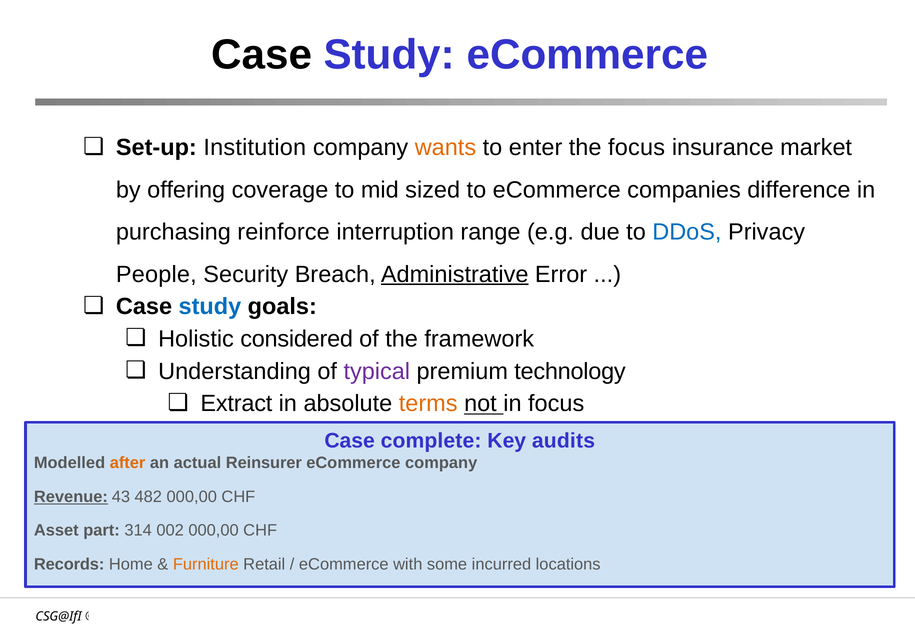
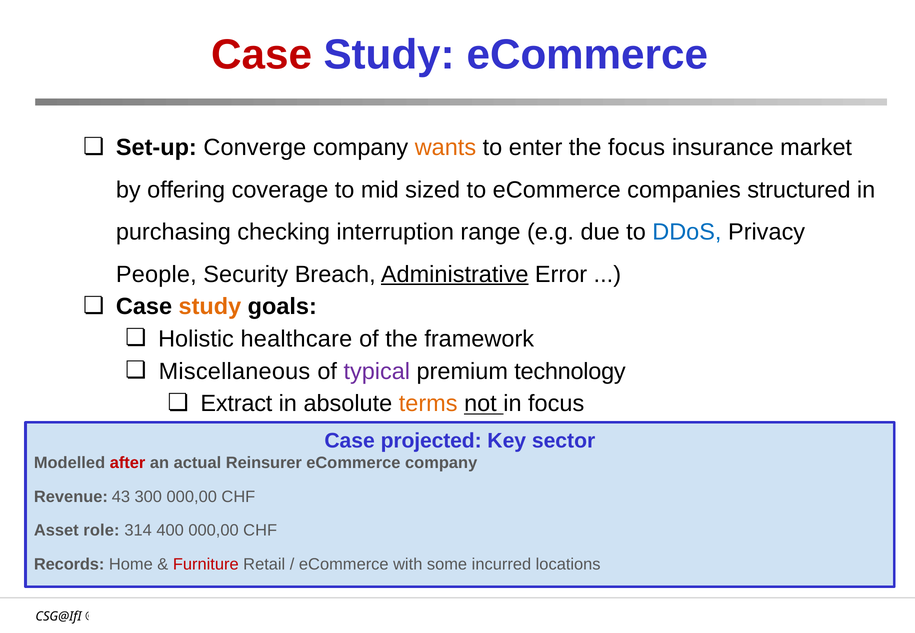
Case at (262, 55) colour: black -> red
Institution: Institution -> Converge
difference: difference -> structured
reinforce: reinforce -> checking
study at (210, 307) colour: blue -> orange
considered: considered -> healthcare
Understanding: Understanding -> Miscellaneous
complete: complete -> projected
audits: audits -> sector
after colour: orange -> red
Revenue underline: present -> none
482: 482 -> 300
part: part -> role
002: 002 -> 400
Furniture colour: orange -> red
